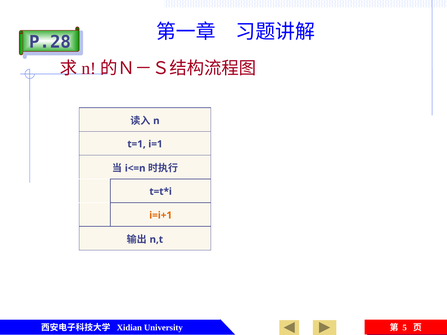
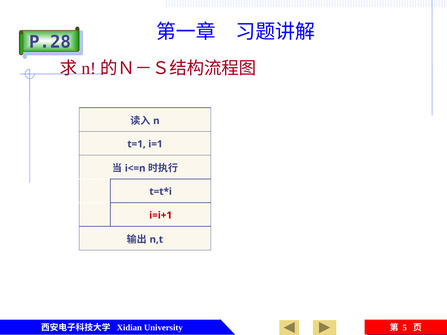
i=i+1 colour: orange -> red
